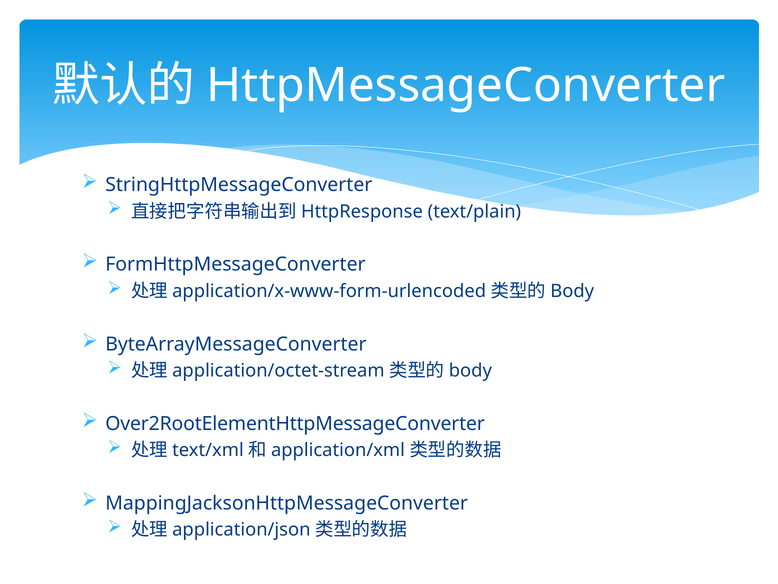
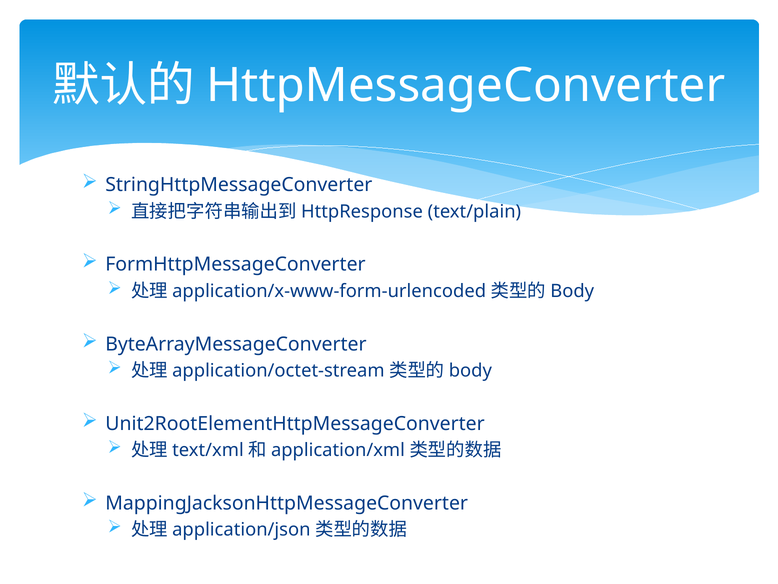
Over2RootElementHttpMessageConverter: Over2RootElementHttpMessageConverter -> Unit2RootElementHttpMessageConverter
